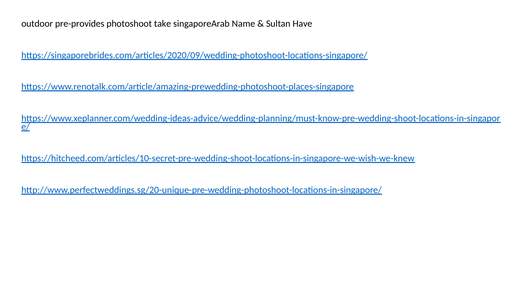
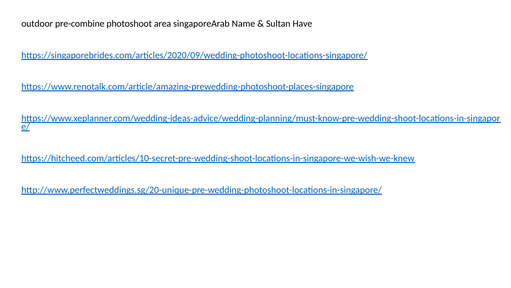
pre-provides: pre-provides -> pre-combine
take: take -> area
